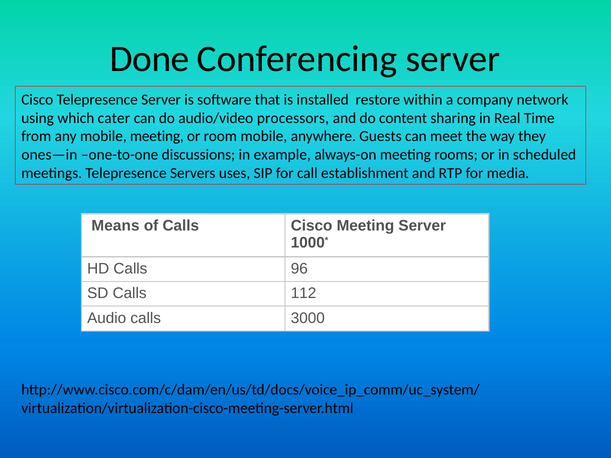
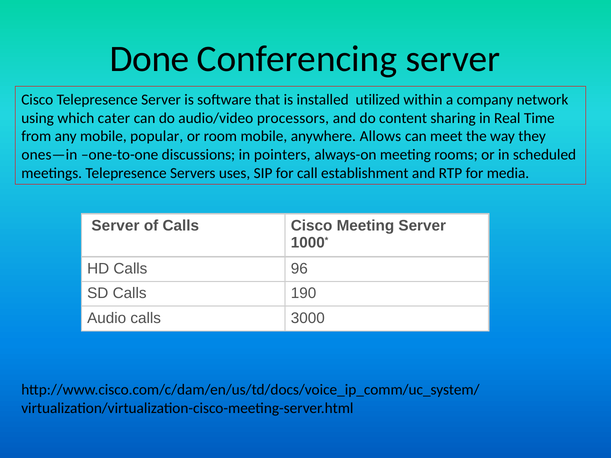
restore: restore -> utilized
mobile meeting: meeting -> popular
Guests: Guests -> Allows
example: example -> pointers
Means at (115, 226): Means -> Server
112: 112 -> 190
